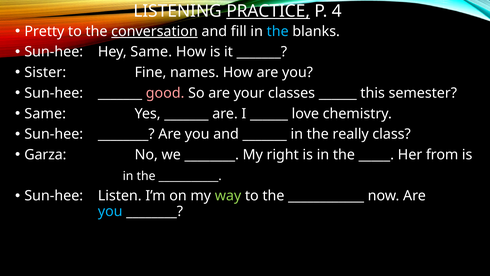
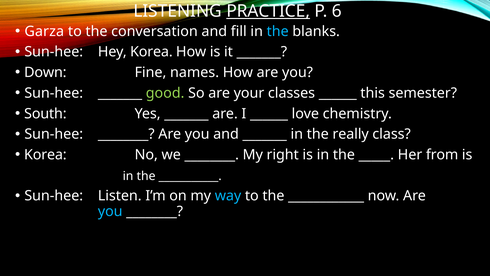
4: 4 -> 6
Pretty: Pretty -> Garza
conversation underline: present -> none
Hey Same: Same -> Korea
Sister: Sister -> Down
good colour: pink -> light green
Same at (45, 113): Same -> South
Garza at (45, 155): Garza -> Korea
way colour: light green -> light blue
